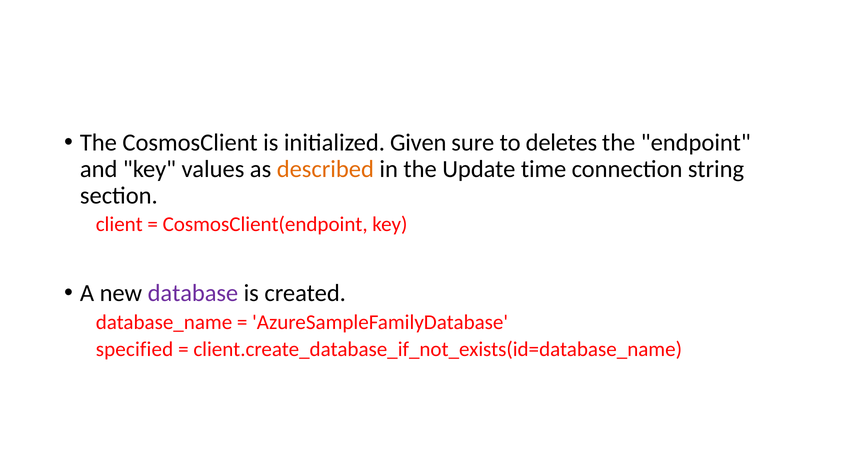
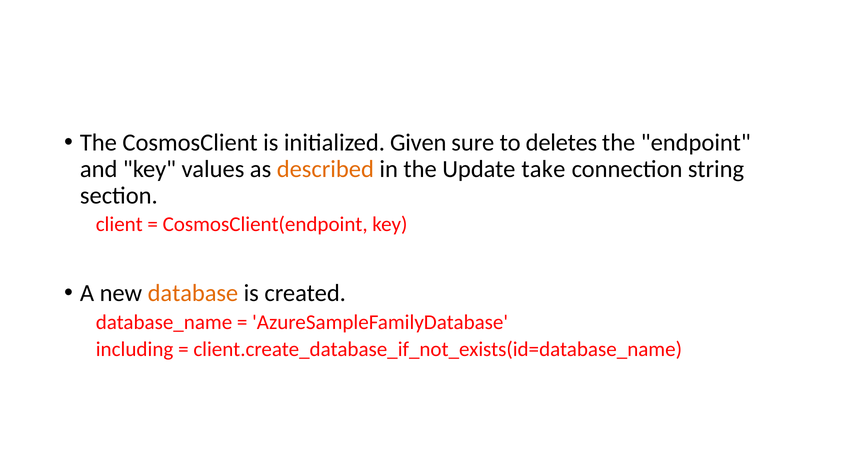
time: time -> take
database colour: purple -> orange
specified: specified -> including
